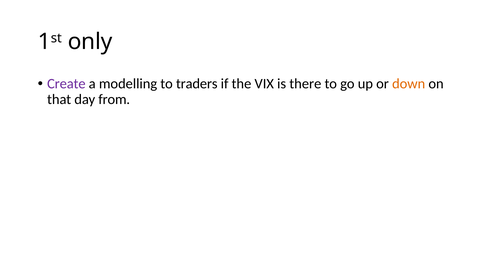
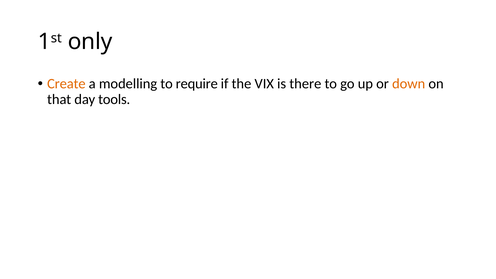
Create colour: purple -> orange
traders: traders -> require
from: from -> tools
